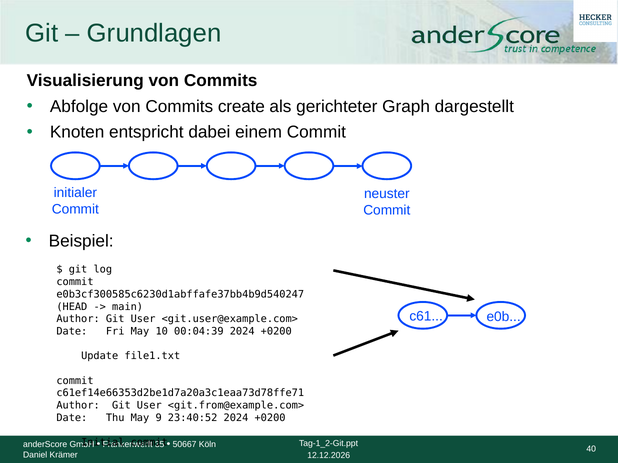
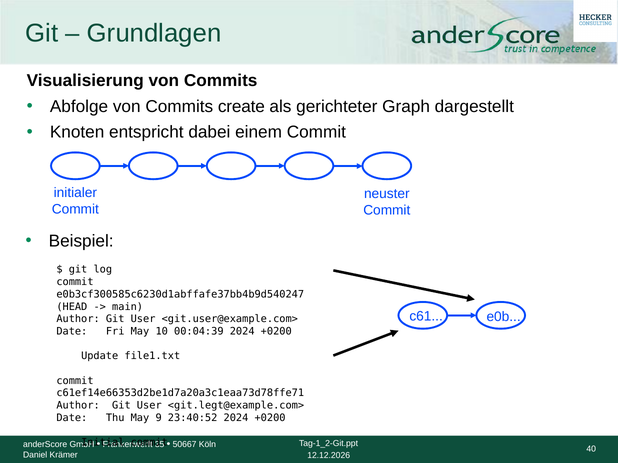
<git.from@example.com>: <git.from@example.com> -> <git.legt@example.com>
